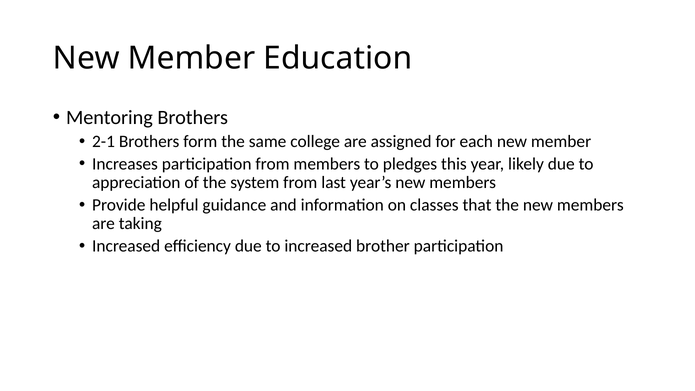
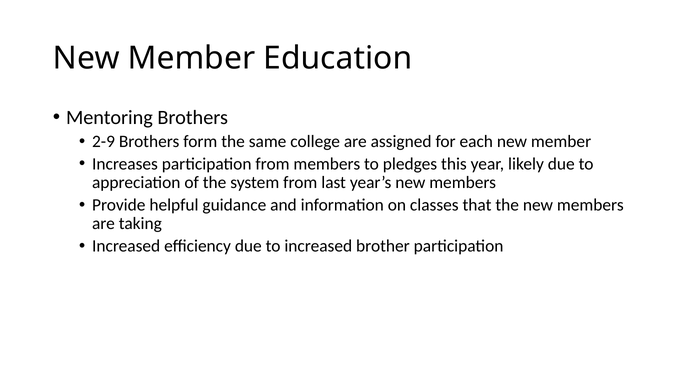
2-1: 2-1 -> 2-9
